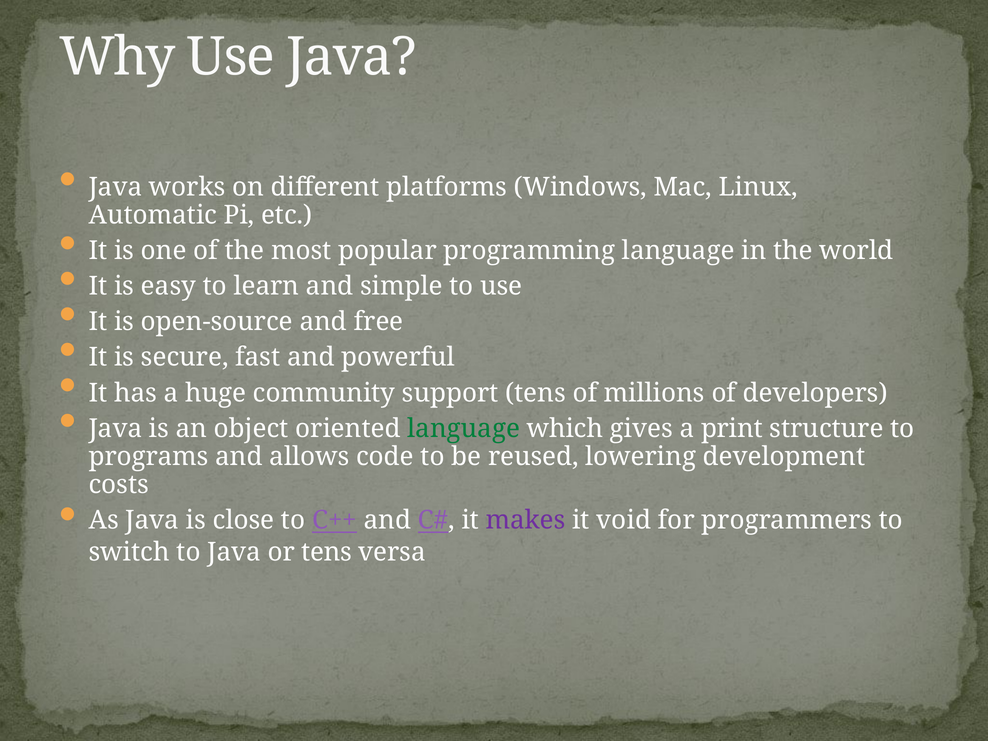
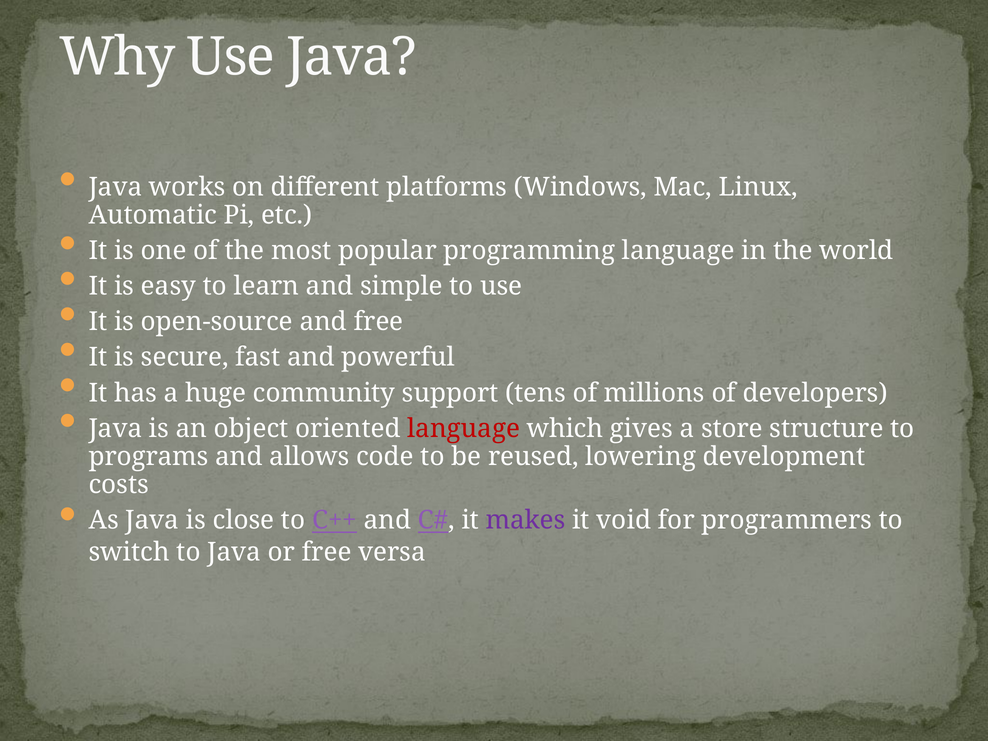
language at (464, 428) colour: green -> red
print: print -> store
or tens: tens -> free
